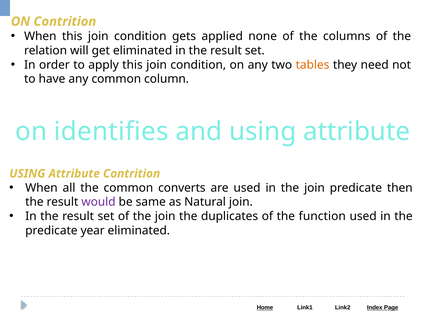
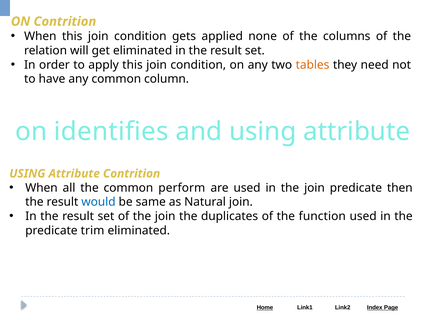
converts: converts -> perform
would colour: purple -> blue
year: year -> trim
